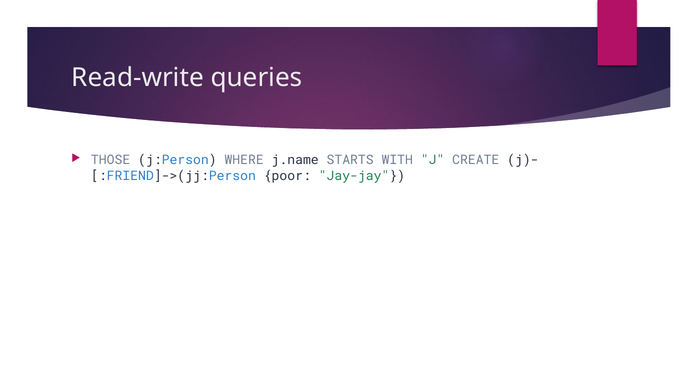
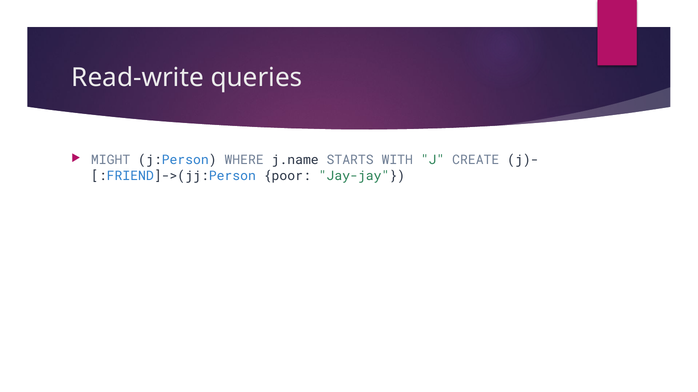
THOSE: THOSE -> MIGHT
